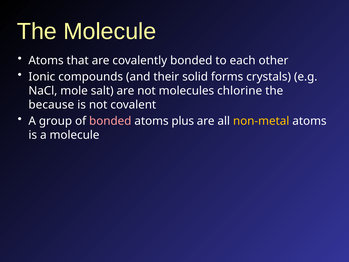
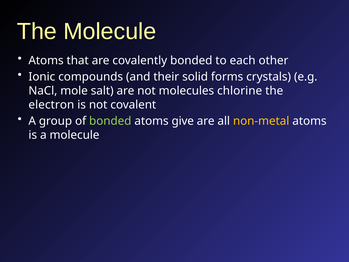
because: because -> electron
bonded at (110, 121) colour: pink -> light green
plus: plus -> give
